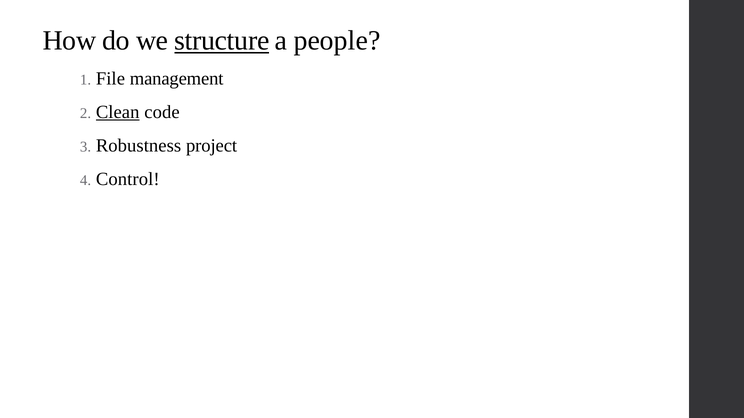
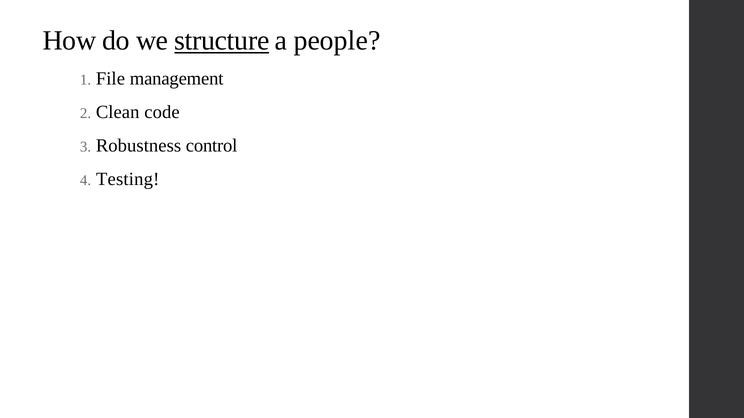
Clean underline: present -> none
project: project -> control
Control: Control -> Testing
